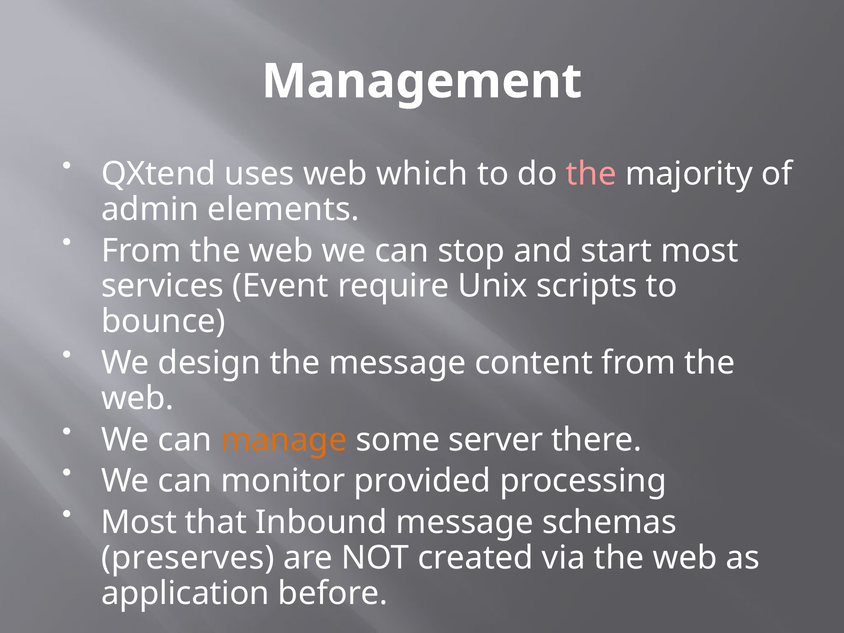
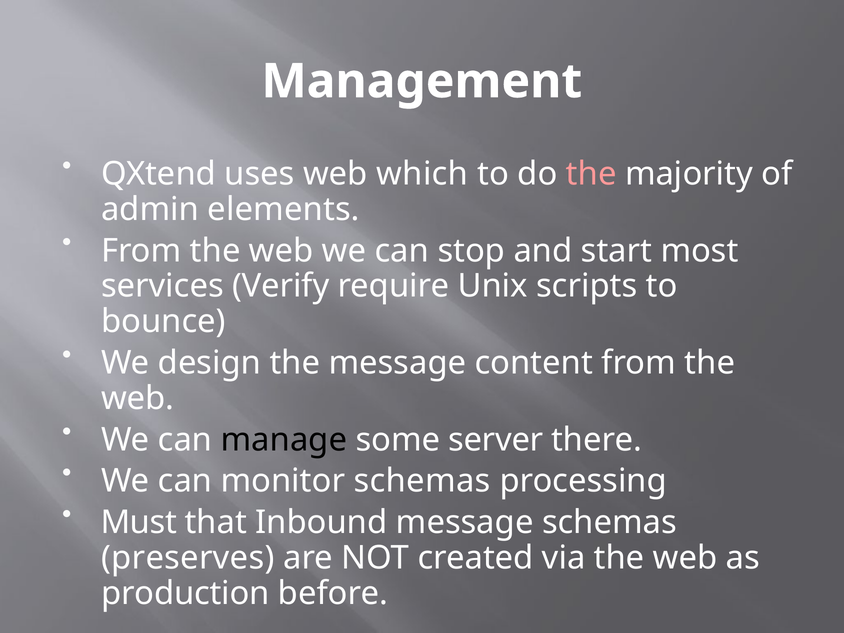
Event: Event -> Verify
manage colour: orange -> black
monitor provided: provided -> schemas
Most at (139, 523): Most -> Must
application: application -> production
